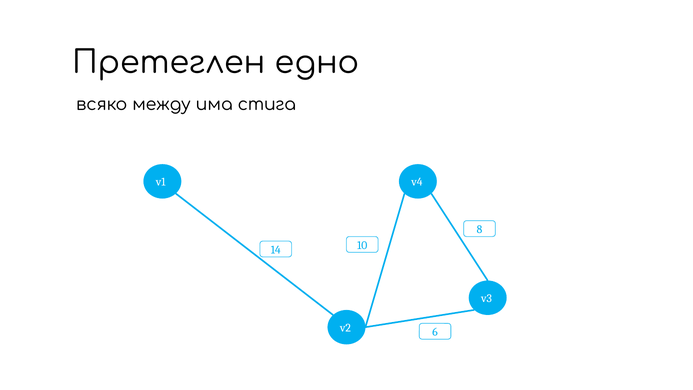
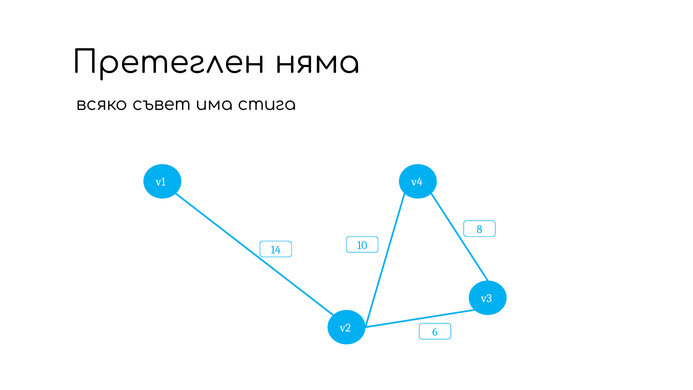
едно: едно -> няма
между: между -> съвет
